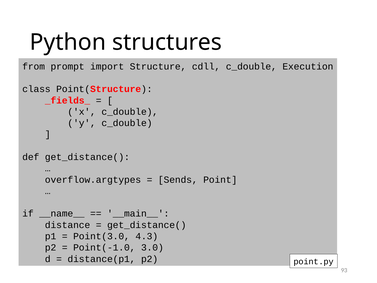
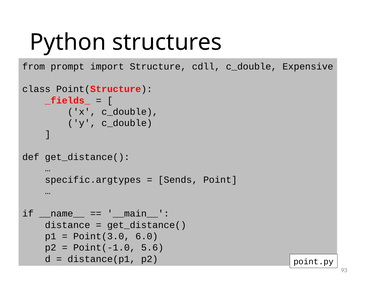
Execution: Execution -> Expensive
overflow.argtypes: overflow.argtypes -> specific.argtypes
4.3: 4.3 -> 6.0
3.0: 3.0 -> 5.6
